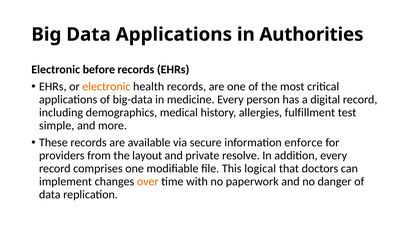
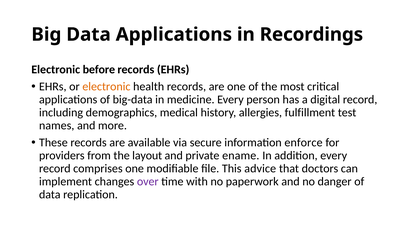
Authorities: Authorities -> Recordings
simple: simple -> names
resolve: resolve -> ename
logical: logical -> advice
over colour: orange -> purple
